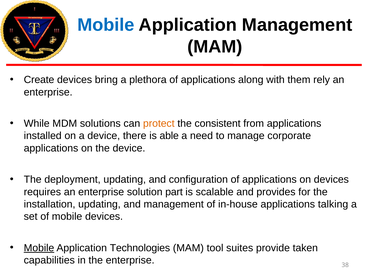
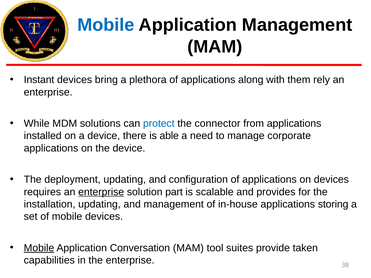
Create: Create -> Instant
protect colour: orange -> blue
consistent: consistent -> connector
enterprise at (101, 192) underline: none -> present
talking: talking -> storing
Technologies: Technologies -> Conversation
